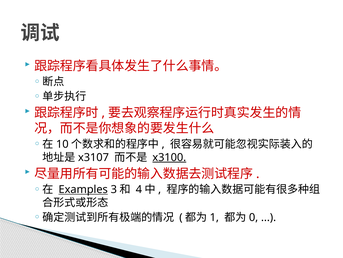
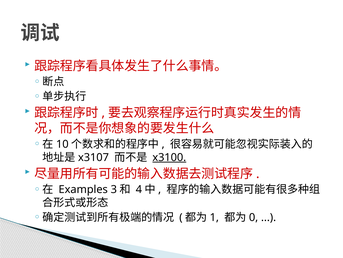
Examples underline: present -> none
